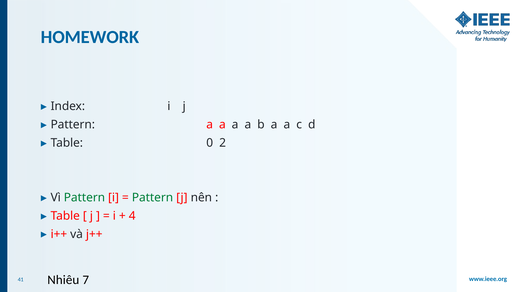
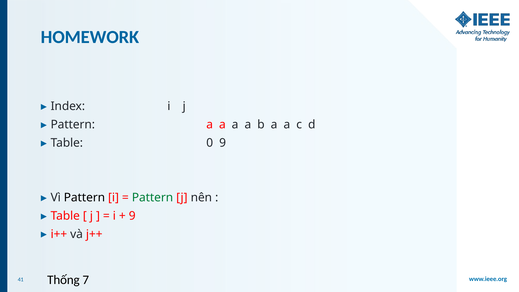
0 2: 2 -> 9
Pattern at (84, 198) colour: green -> black
4 at (132, 216): 4 -> 9
Nhiêu: Nhiêu -> Thống
